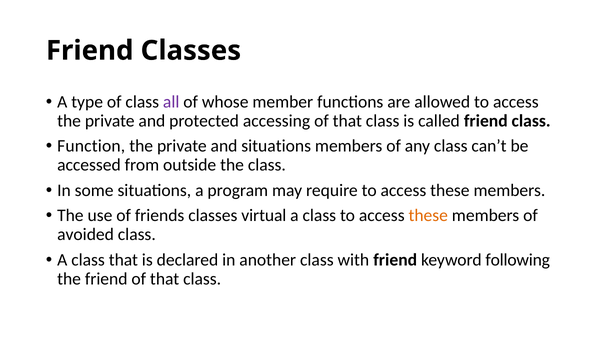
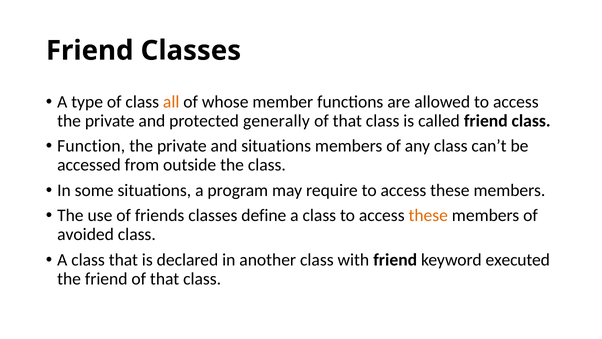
all colour: purple -> orange
accessing: accessing -> generally
virtual: virtual -> define
following: following -> executed
